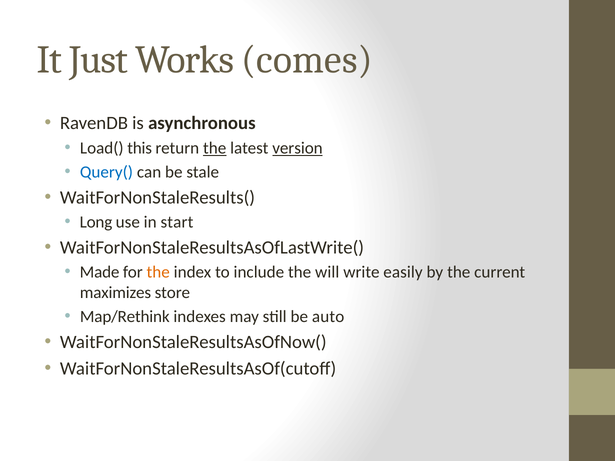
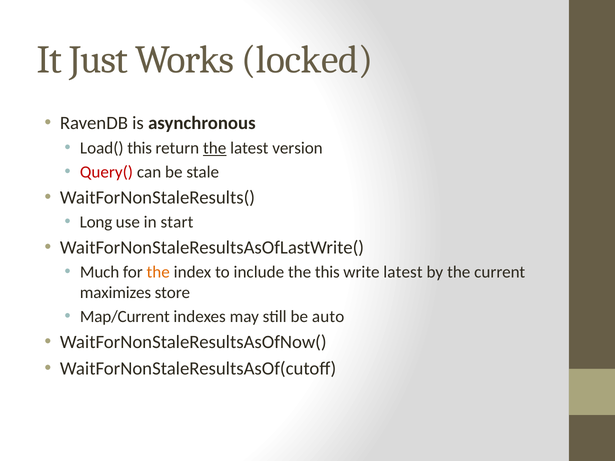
comes: comes -> locked
version underline: present -> none
Query( colour: blue -> red
Made: Made -> Much
the will: will -> this
write easily: easily -> latest
Map/Rethink: Map/Rethink -> Map/Current
